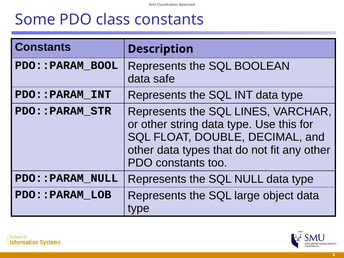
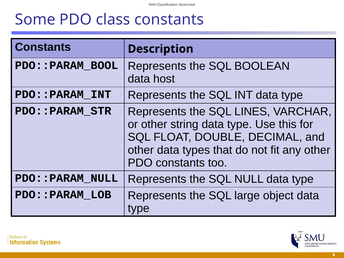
safe: safe -> host
